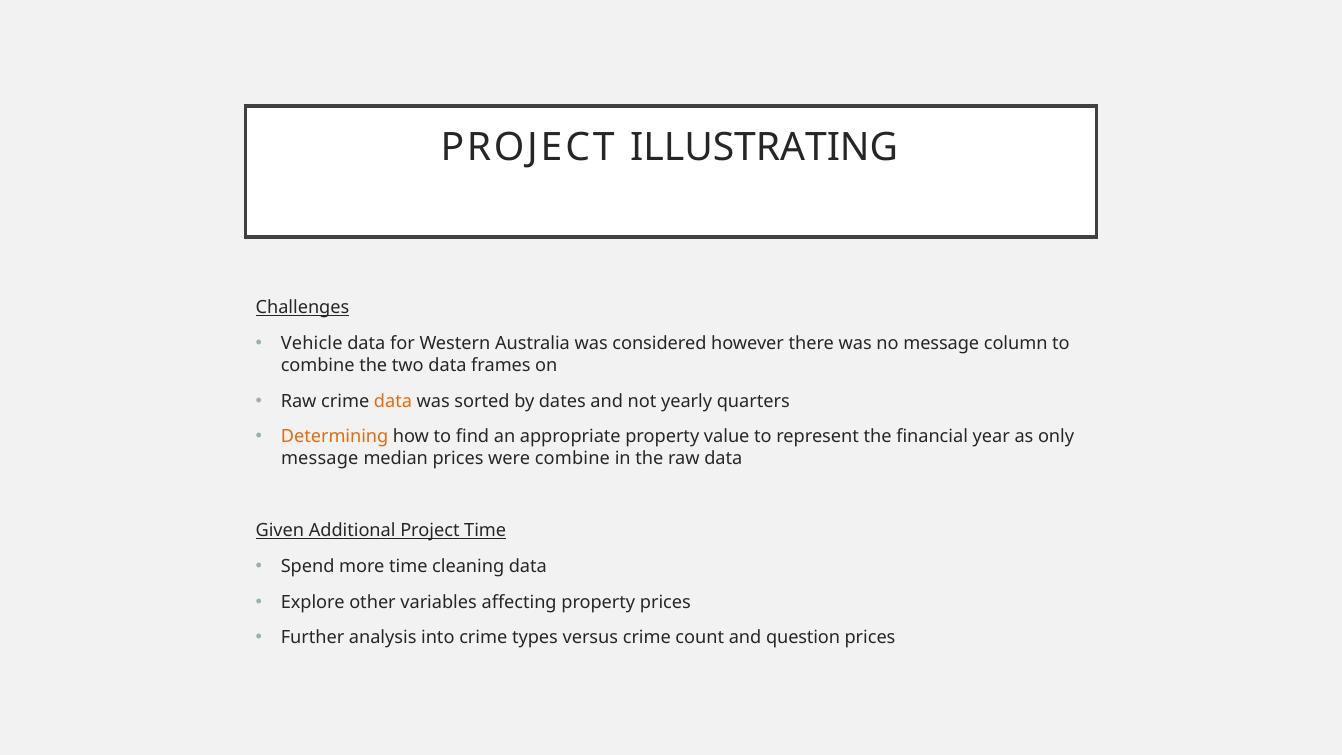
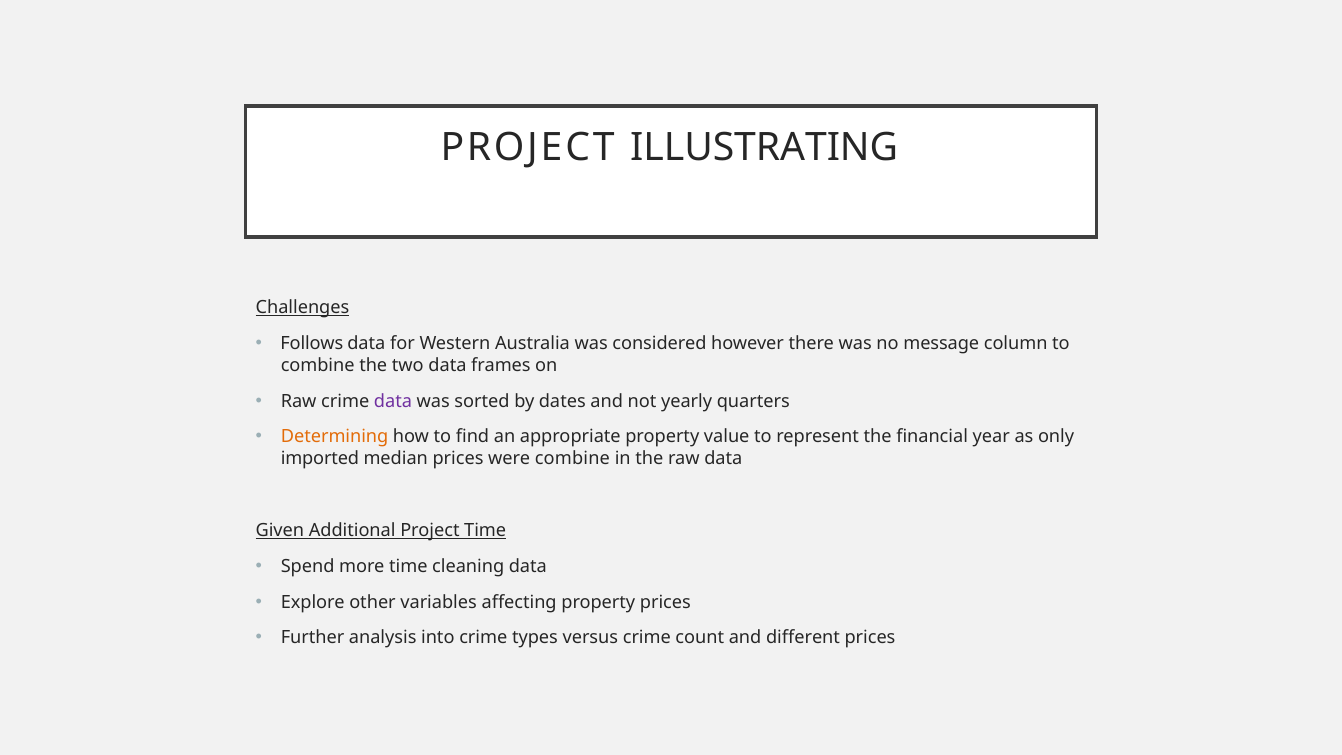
Vehicle: Vehicle -> Follows
data at (393, 401) colour: orange -> purple
message at (320, 459): message -> imported
question: question -> different
